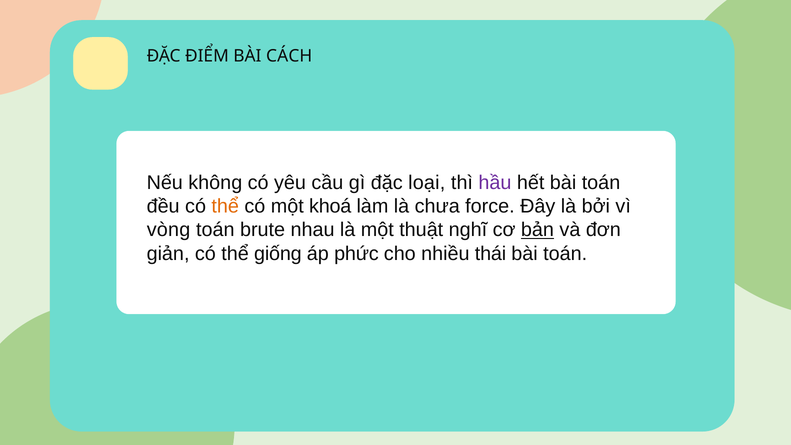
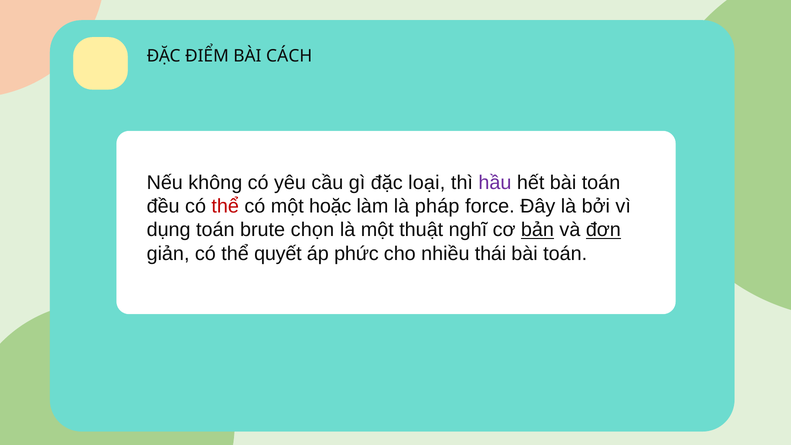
thể at (225, 206) colour: orange -> red
khoá: khoá -> hoặc
chưa: chưa -> pháp
vòng: vòng -> dụng
nhau: nhau -> chọn
đơn underline: none -> present
giống: giống -> quyết
